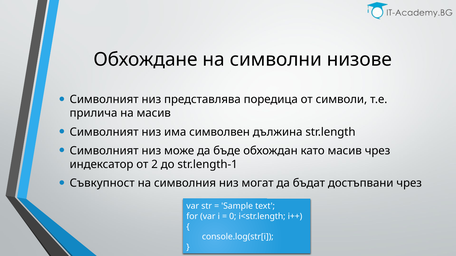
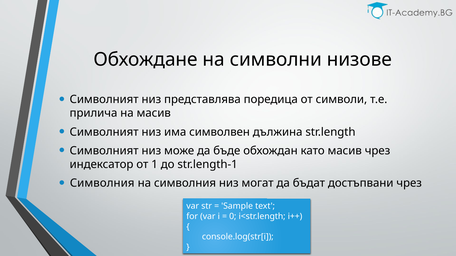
2: 2 -> 1
Съвкупност at (102, 184): Съвкупност -> Символния
